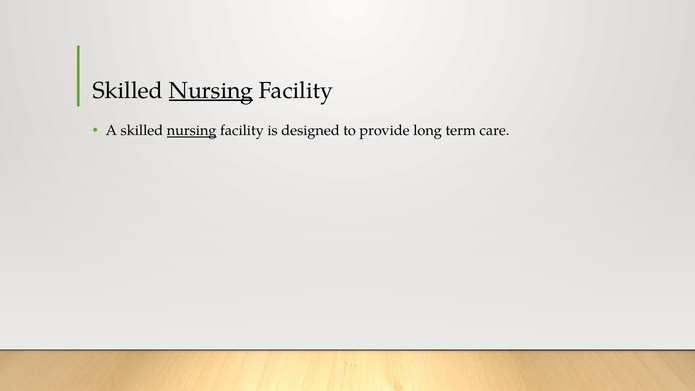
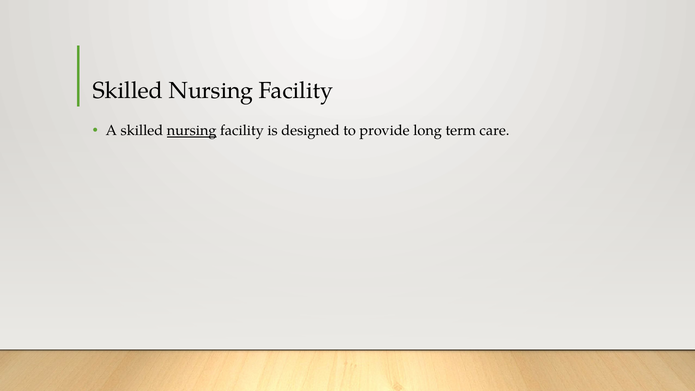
Nursing at (211, 90) underline: present -> none
